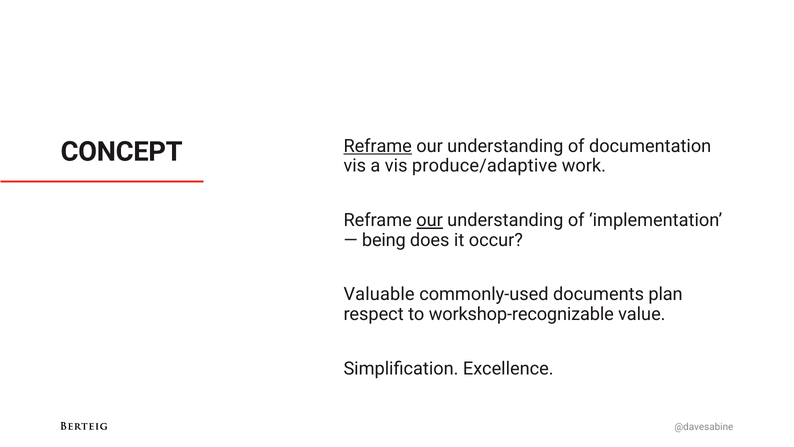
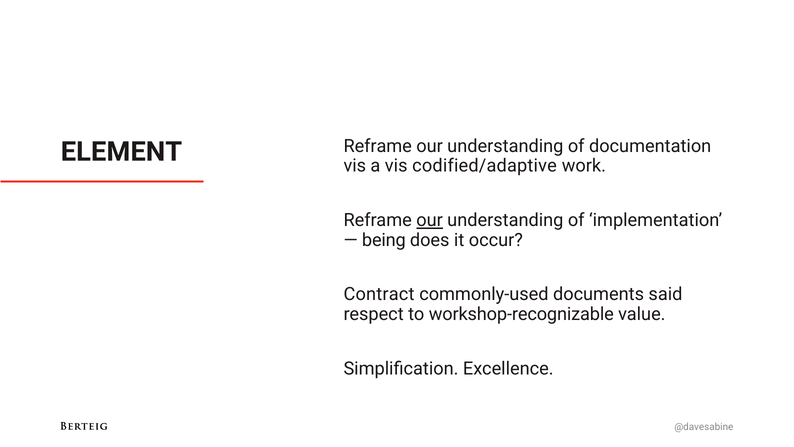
Reframe at (378, 146) underline: present -> none
CONCEPT: CONCEPT -> ELEMENT
produce/adaptive: produce/adaptive -> codified/adaptive
Valuable: Valuable -> Contract
plan: plan -> said
